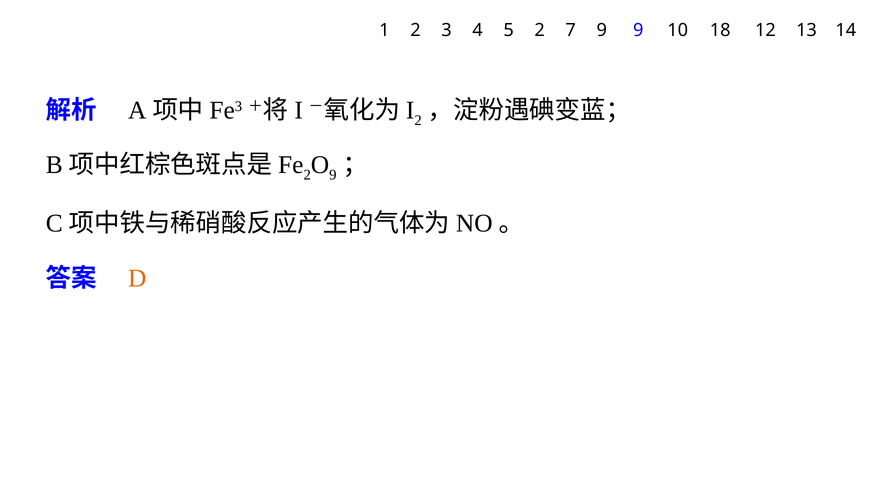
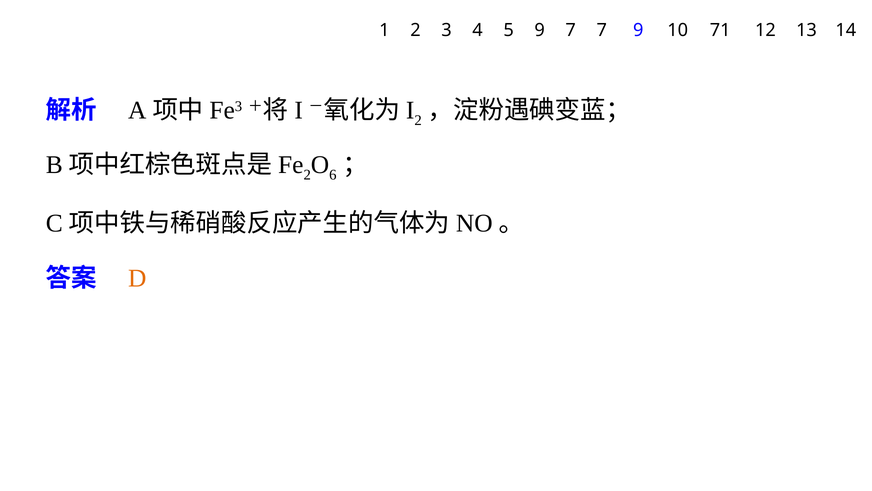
5 2: 2 -> 9
7 9: 9 -> 7
18: 18 -> 71
9 at (333, 175): 9 -> 6
